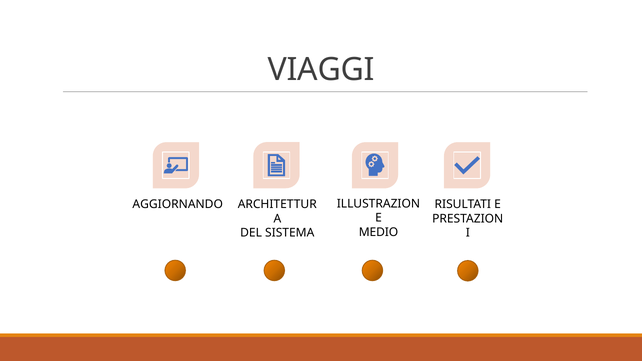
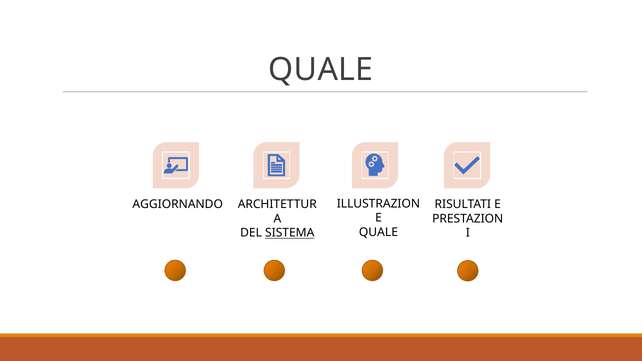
VIAGGI at (321, 70): VIAGGI -> QUALE
MEDIO at (379, 233): MEDIO -> QUALE
SISTEMA underline: none -> present
